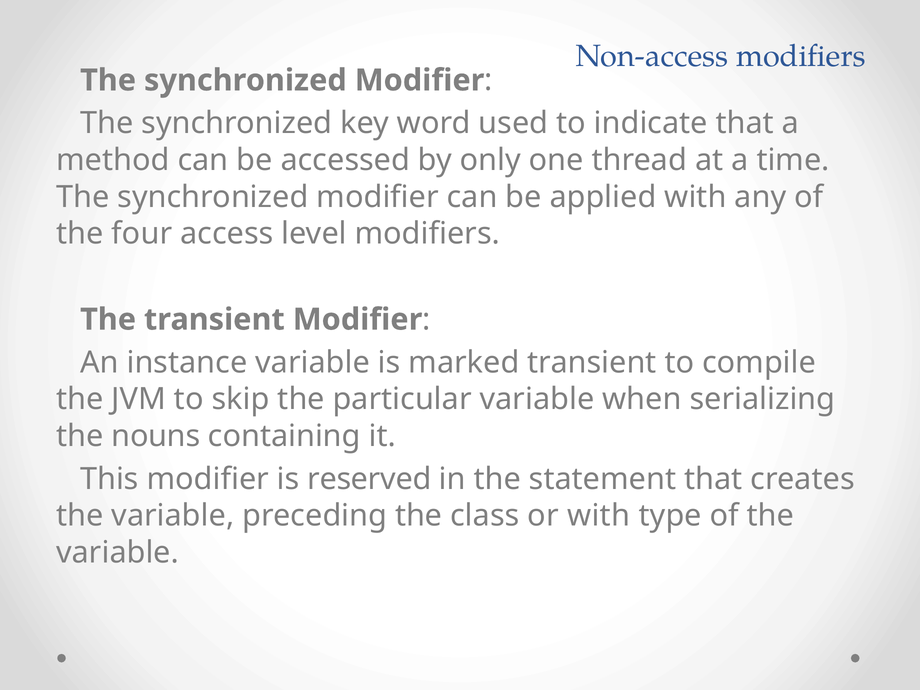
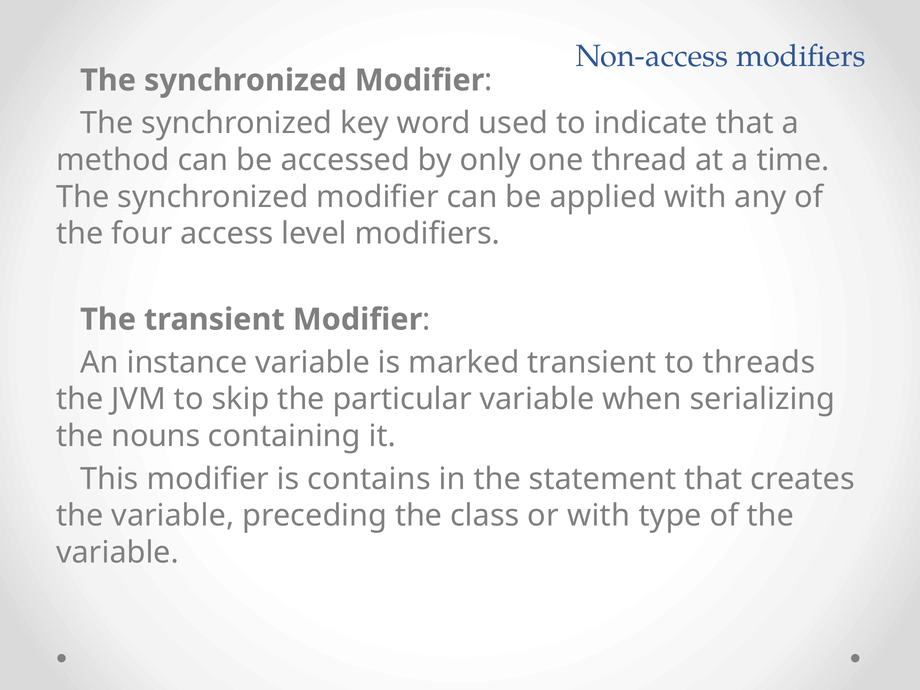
compile: compile -> threads
reserved: reserved -> contains
